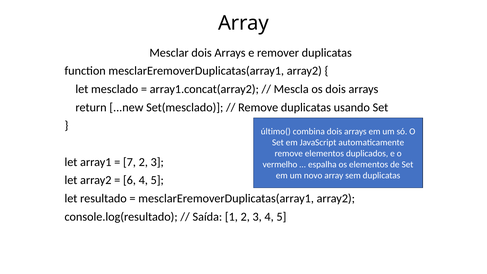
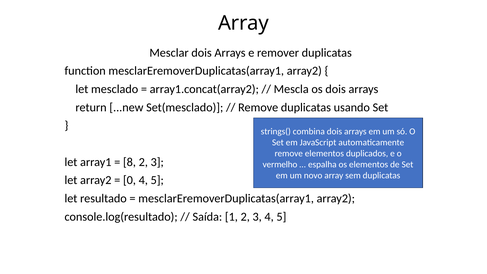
último(: último( -> strings(
7: 7 -> 8
6: 6 -> 0
